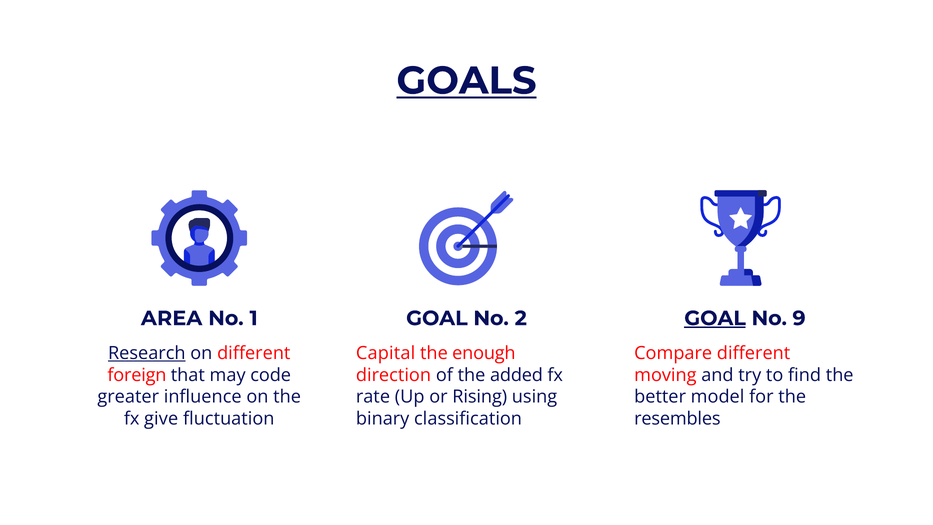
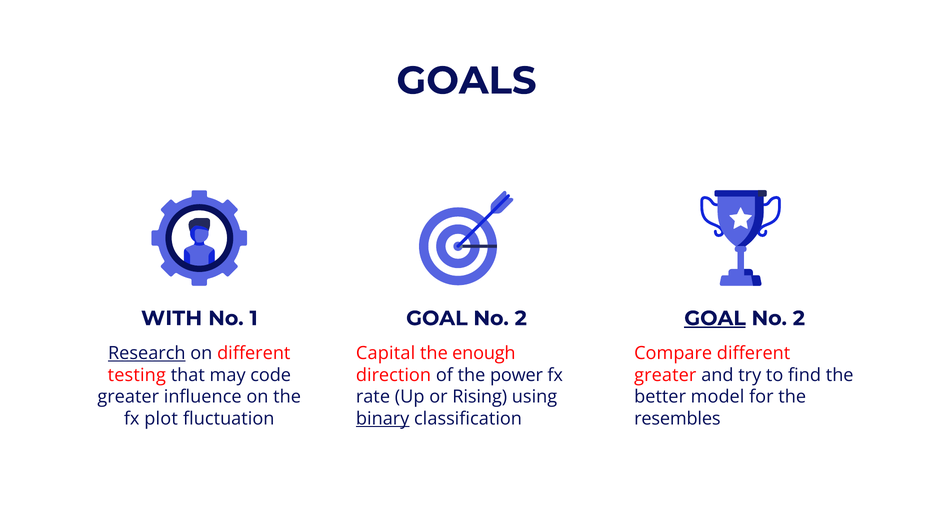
GOALS underline: present -> none
AREA: AREA -> WITH
9 at (799, 318): 9 -> 2
foreign: foreign -> testing
added: added -> power
moving at (665, 375): moving -> greater
give: give -> plot
binary underline: none -> present
